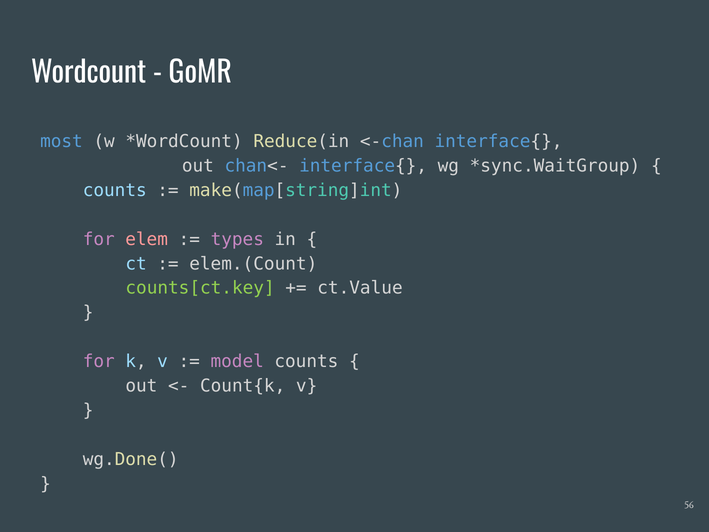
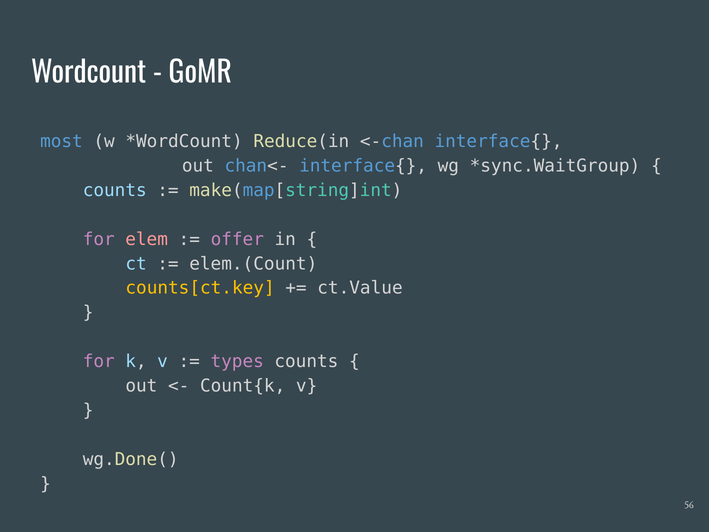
types: types -> offer
counts[ct.key colour: light green -> yellow
model: model -> types
